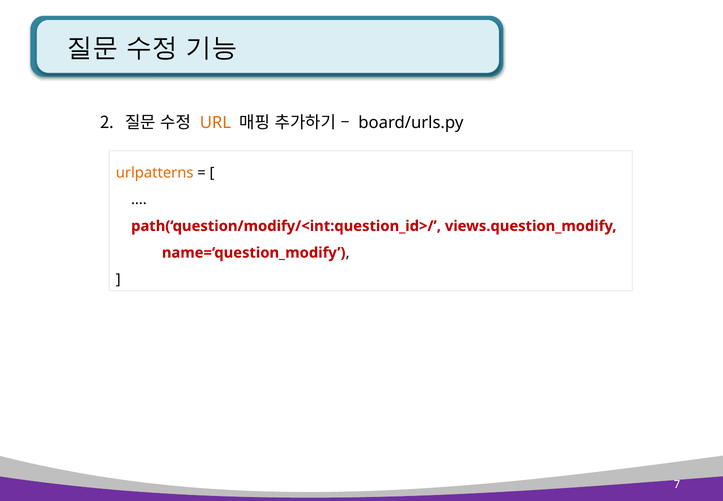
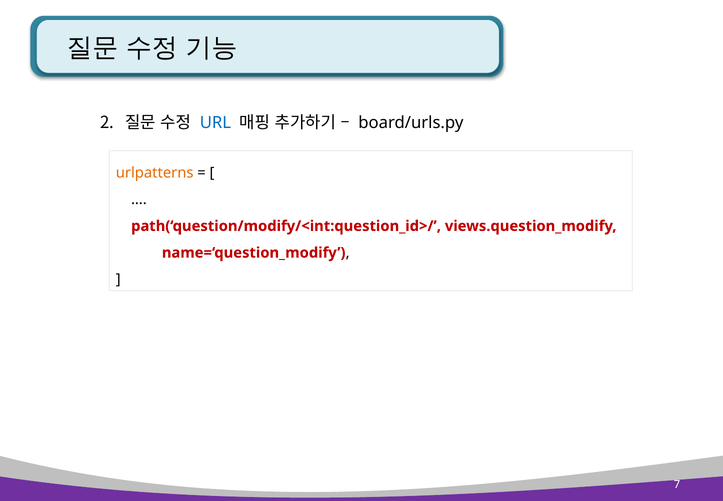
URL colour: orange -> blue
